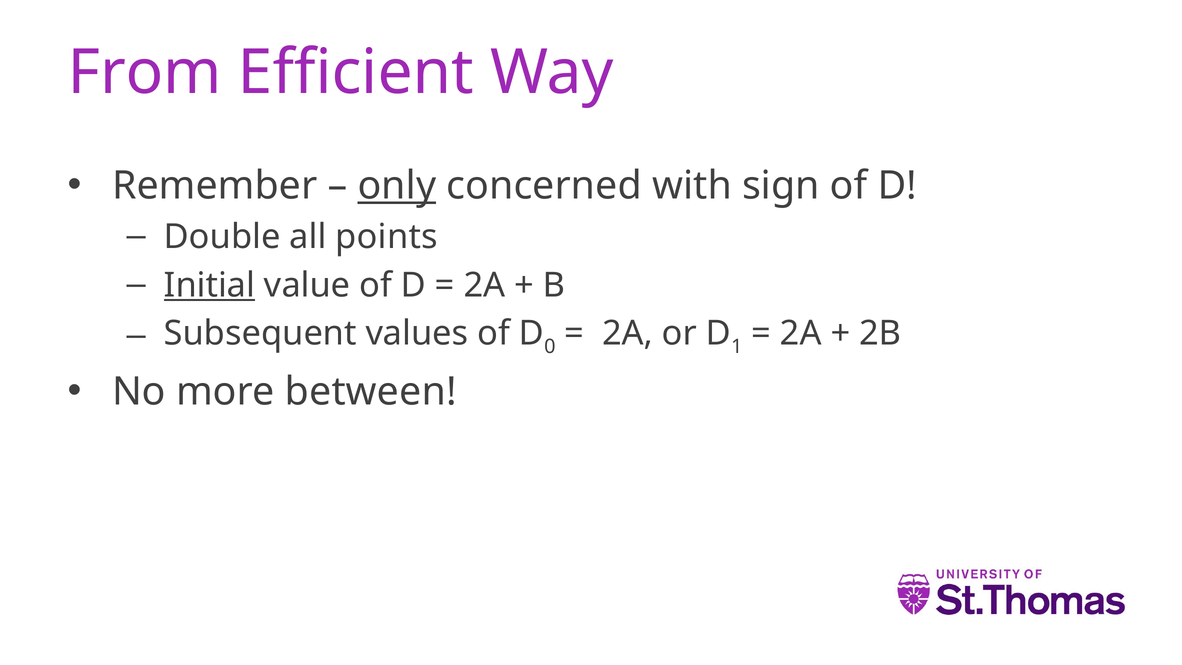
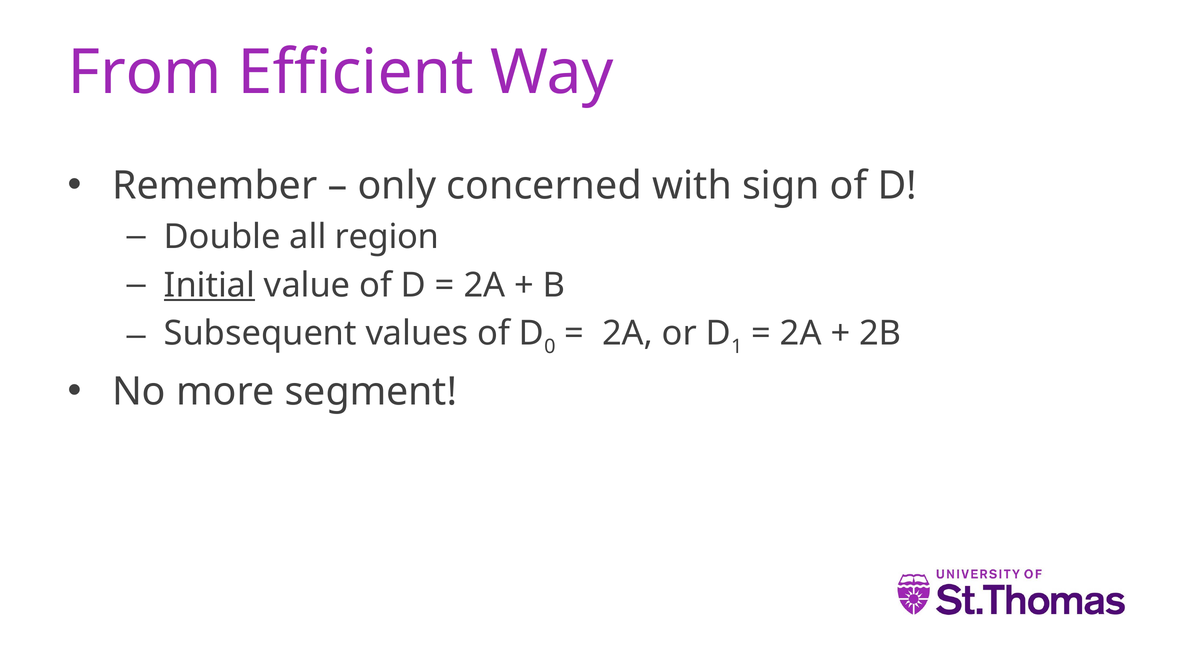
only underline: present -> none
points: points -> region
between: between -> segment
